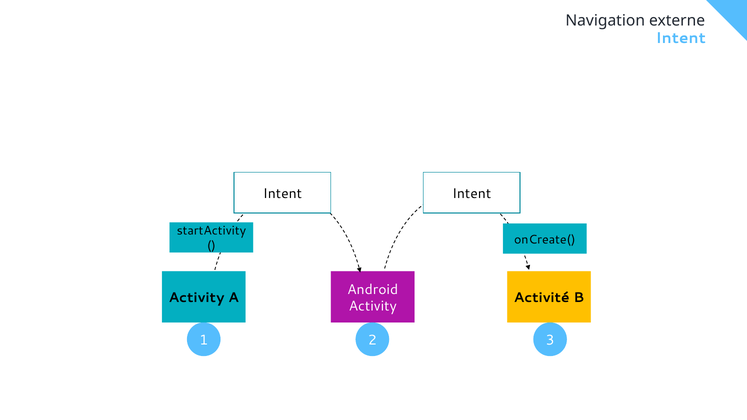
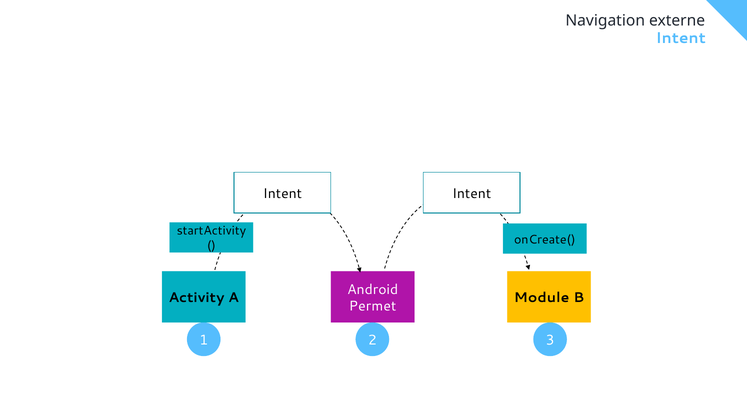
Activité: Activité -> Module
Activity at (373, 306): Activity -> Permet
